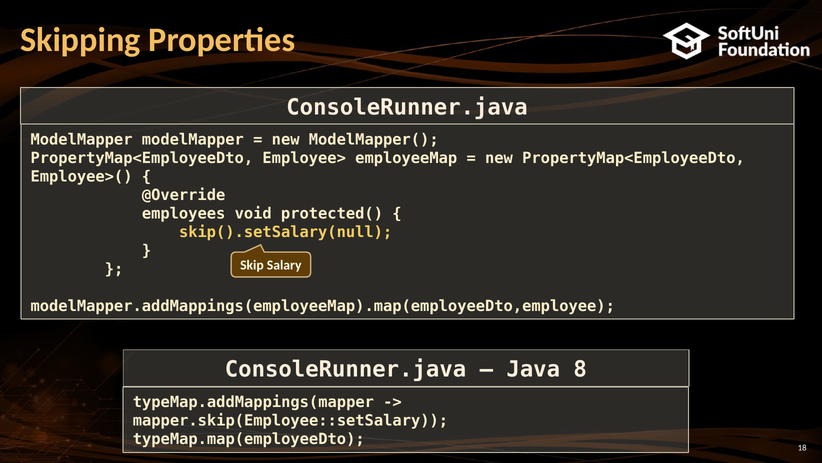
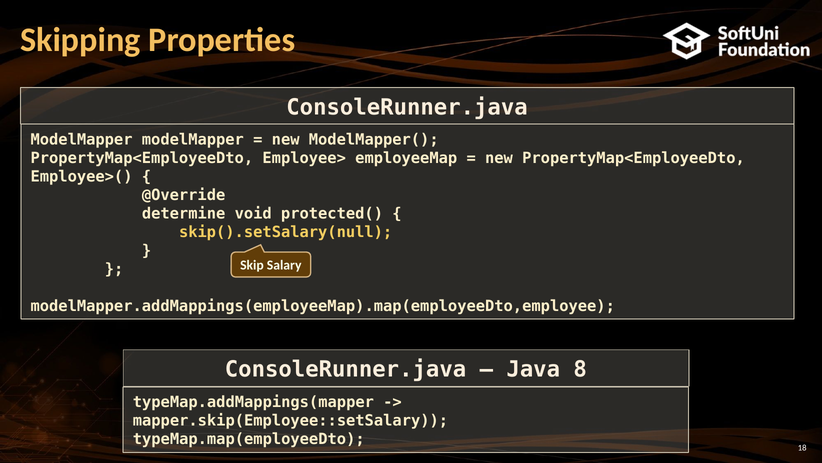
employees: employees -> determine
